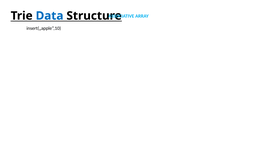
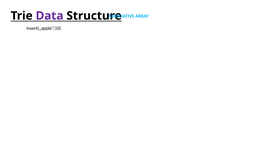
Data colour: blue -> purple
